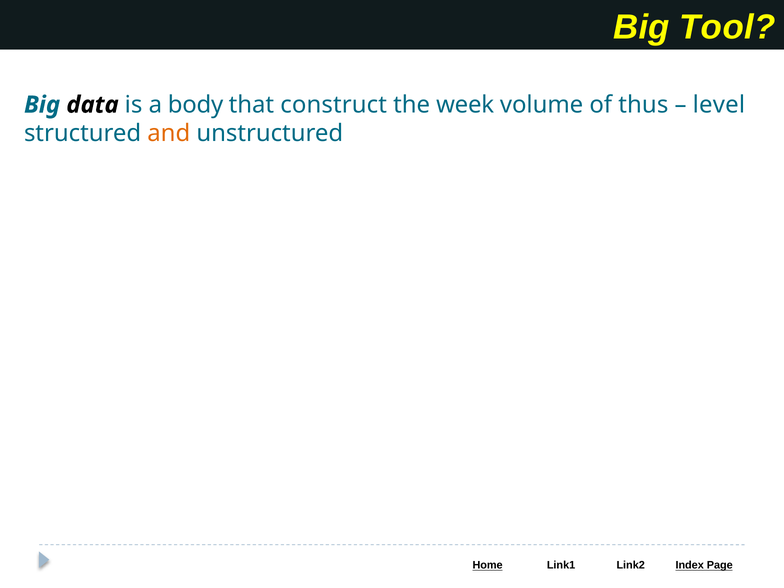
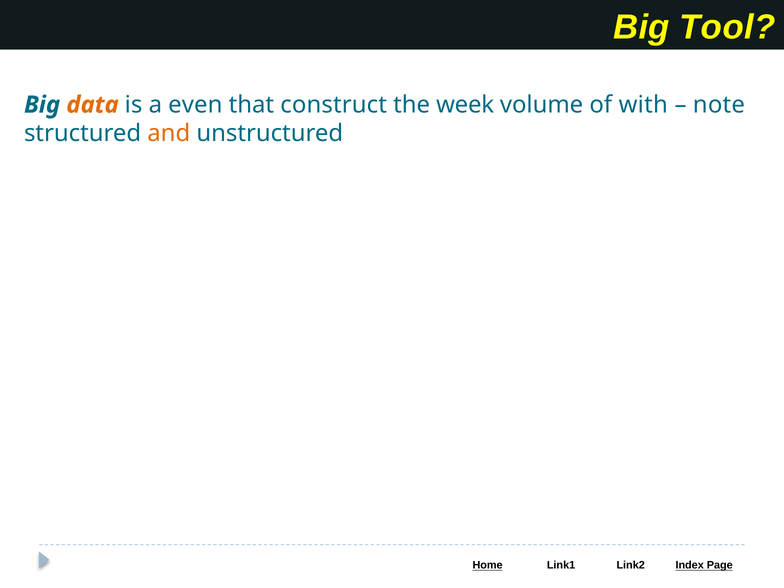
data colour: black -> orange
body: body -> even
thus: thus -> with
level: level -> note
